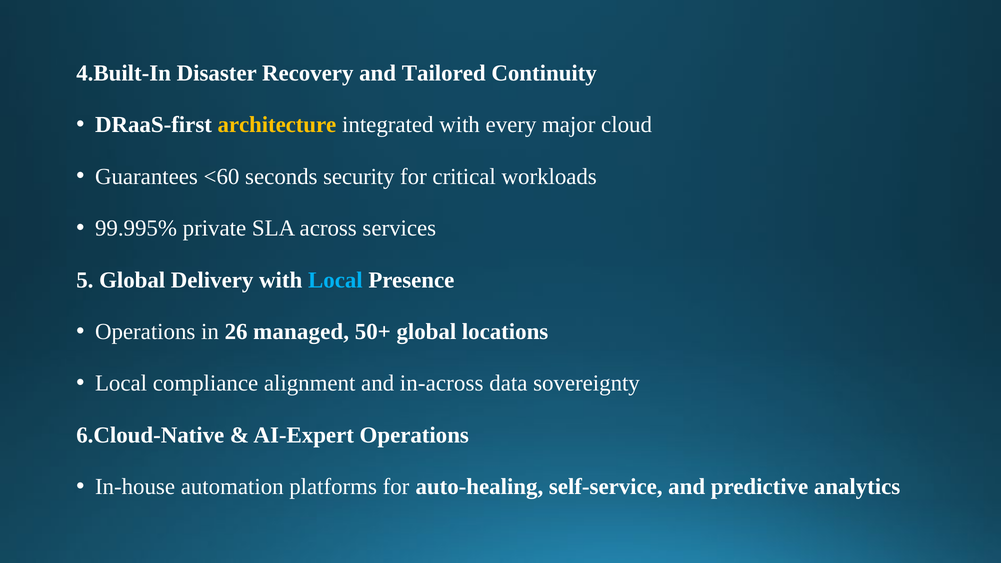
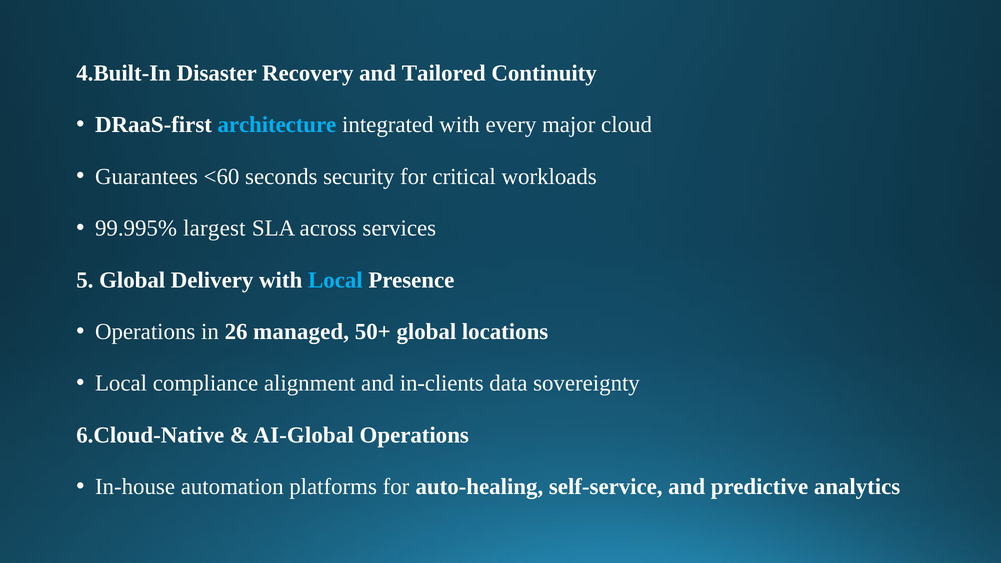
architecture colour: yellow -> light blue
private: private -> largest
in-across: in-across -> in-clients
AI-Expert: AI-Expert -> AI-Global
